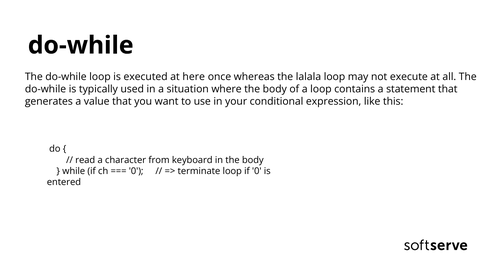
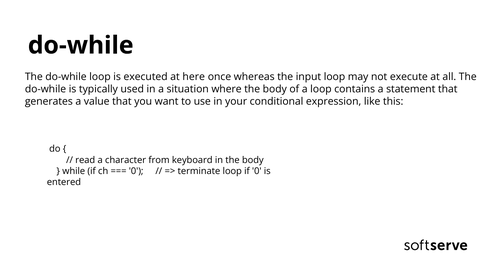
lalala: lalala -> input
